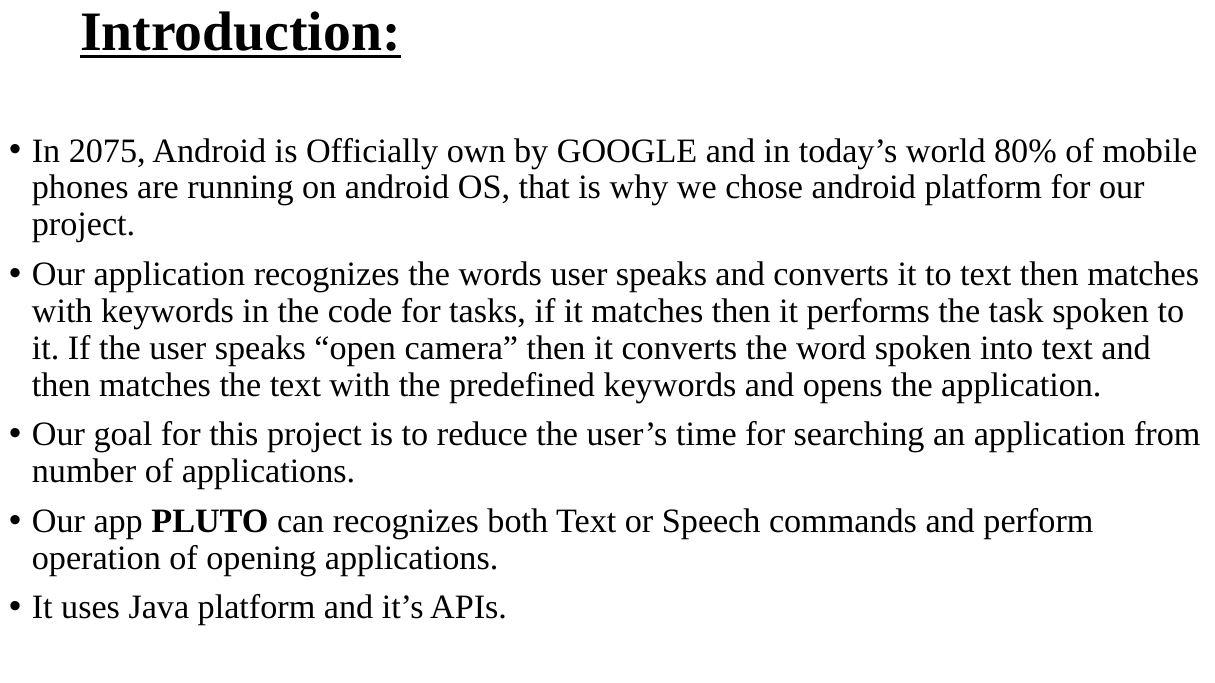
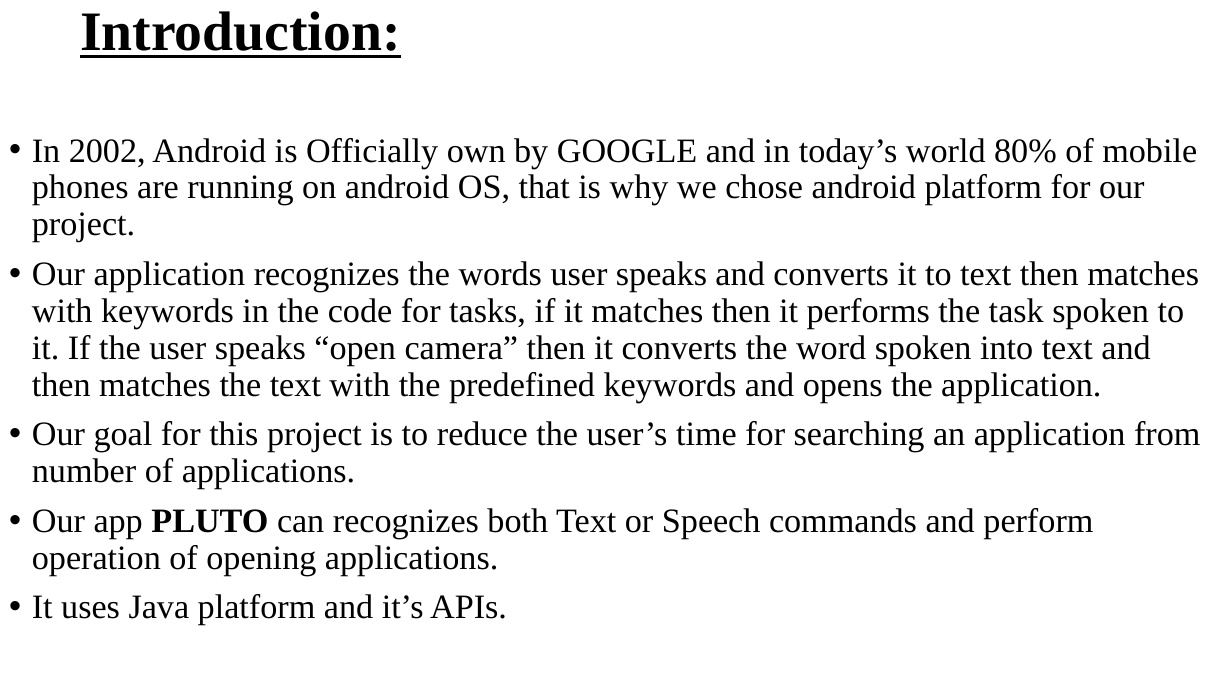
2075: 2075 -> 2002
